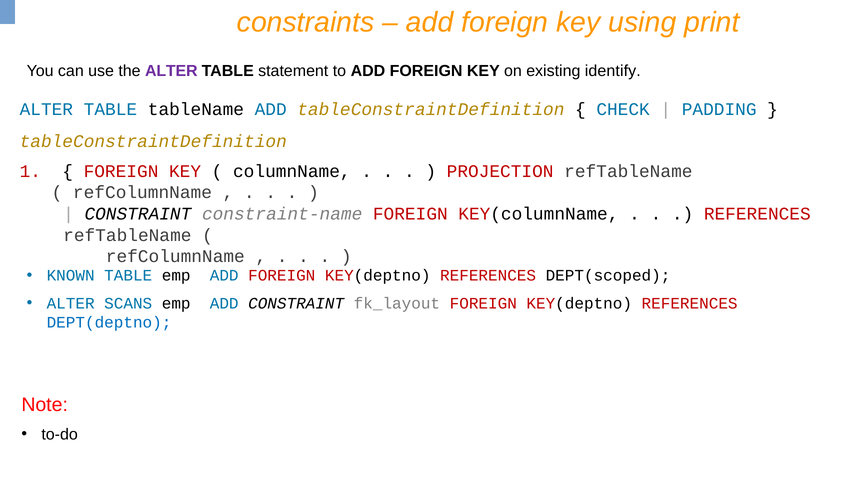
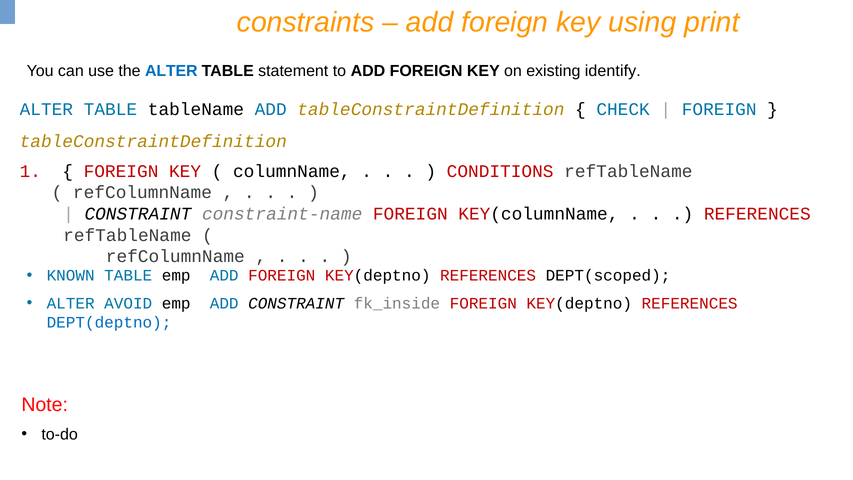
ALTER at (171, 71) colour: purple -> blue
PADDING at (719, 109): PADDING -> FOREIGN
PROJECTION: PROJECTION -> CONDITIONS
SCANS: SCANS -> AVOID
fk_layout: fk_layout -> fk_inside
